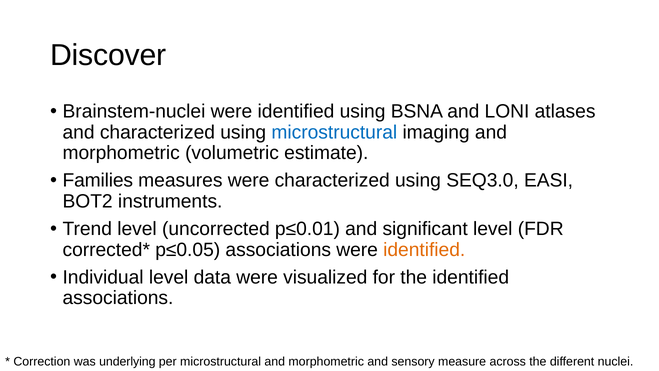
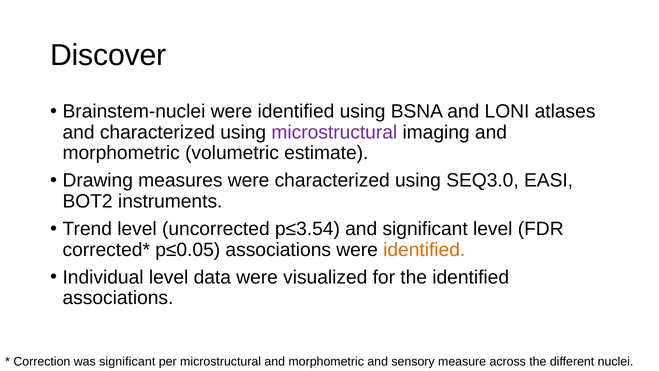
microstructural at (334, 132) colour: blue -> purple
Families: Families -> Drawing
p≤0.01: p≤0.01 -> p≤3.54
was underlying: underlying -> significant
